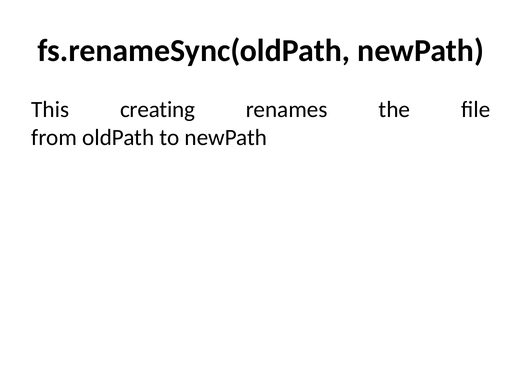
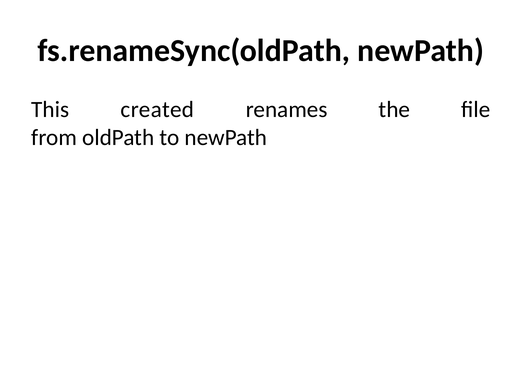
creating: creating -> created
